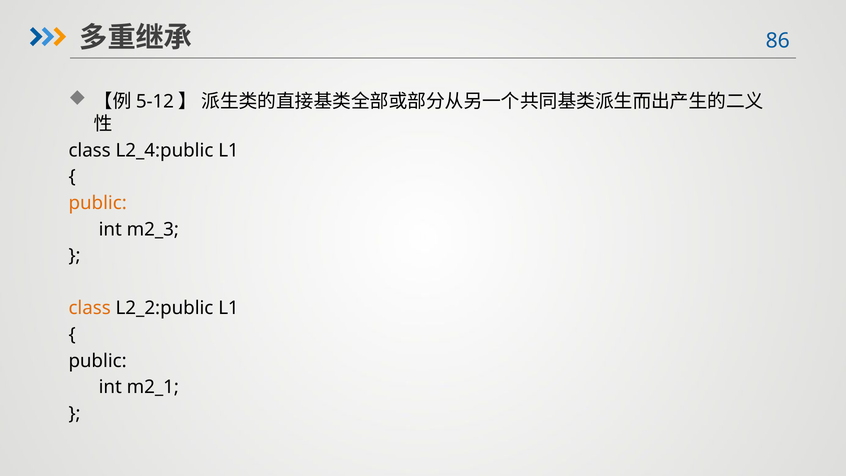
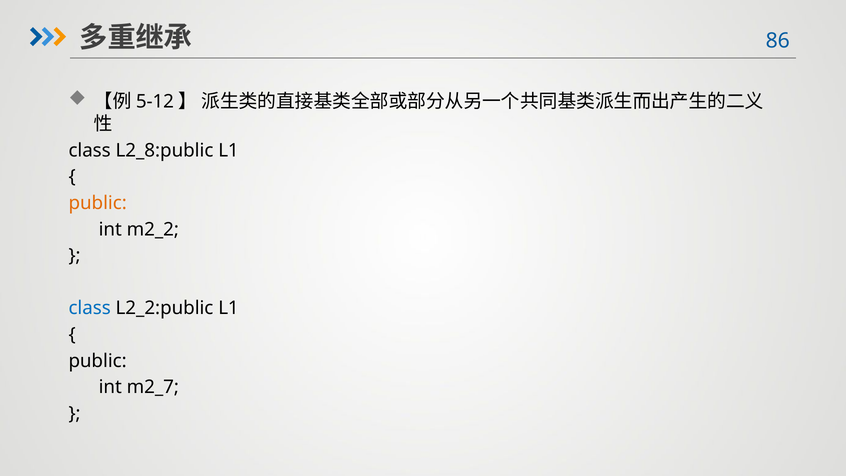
L2_4:public: L2_4:public -> L2_8:public
m2_3: m2_3 -> m2_2
class at (90, 308) colour: orange -> blue
m2_1: m2_1 -> m2_7
